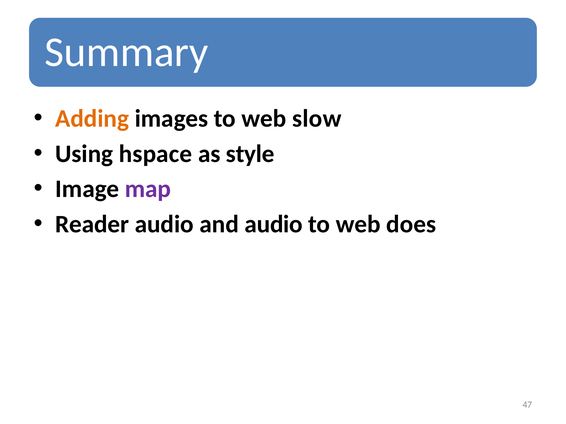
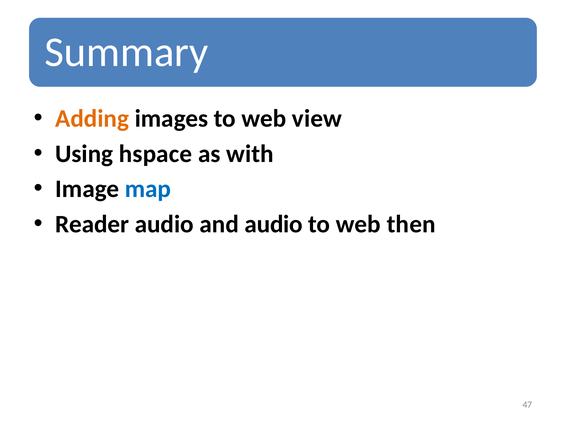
slow: slow -> view
style: style -> with
map colour: purple -> blue
does: does -> then
